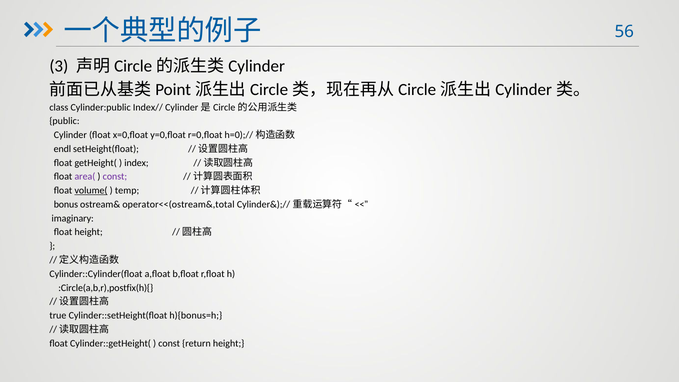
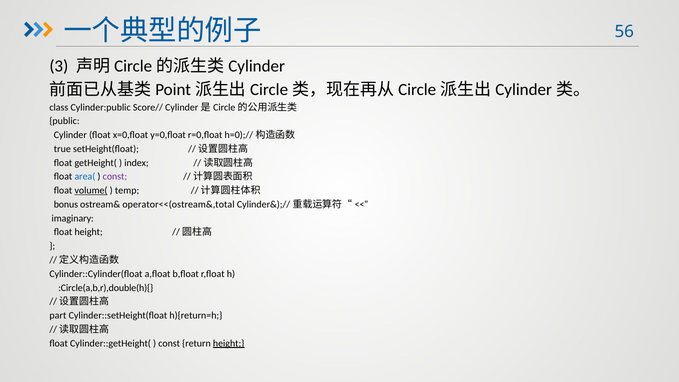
Index//: Index// -> Score//
endl: endl -> true
area( colour: purple -> blue
:Circle(a,b,r),postfix(h){: :Circle(a,b,r),postfix(h){ -> :Circle(a,b,r),double(h){
true: true -> part
h){bonus=h: h){bonus=h -> h){return=h
height at (229, 343) underline: none -> present
